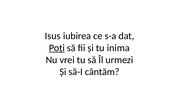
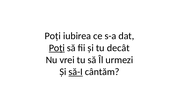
Isus at (53, 36): Isus -> Poți
inima: inima -> decât
să-I underline: none -> present
